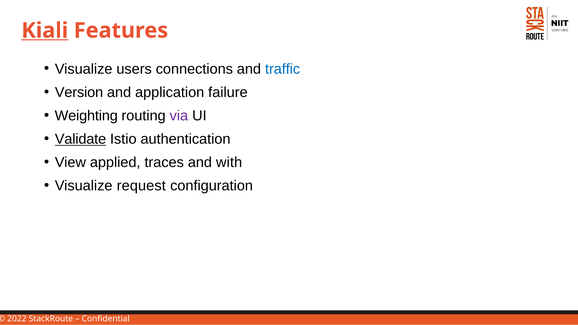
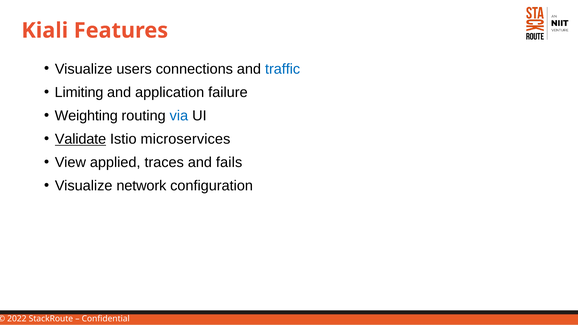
Kiali underline: present -> none
Version: Version -> Limiting
via colour: purple -> blue
authentication: authentication -> microservices
with: with -> fails
request: request -> network
